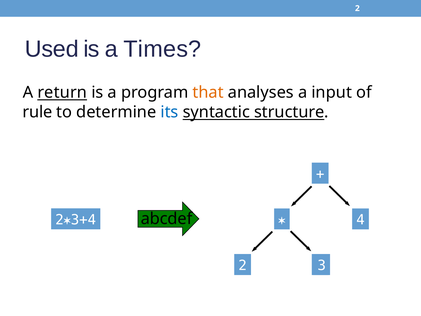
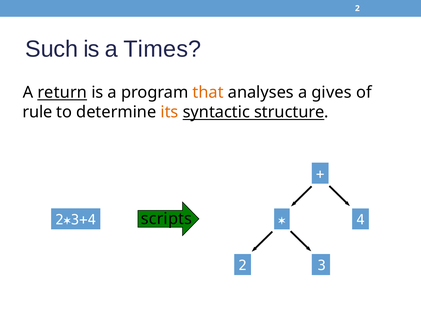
Used: Used -> Such
input: input -> gives
its colour: blue -> orange
abcdef: abcdef -> scripts
